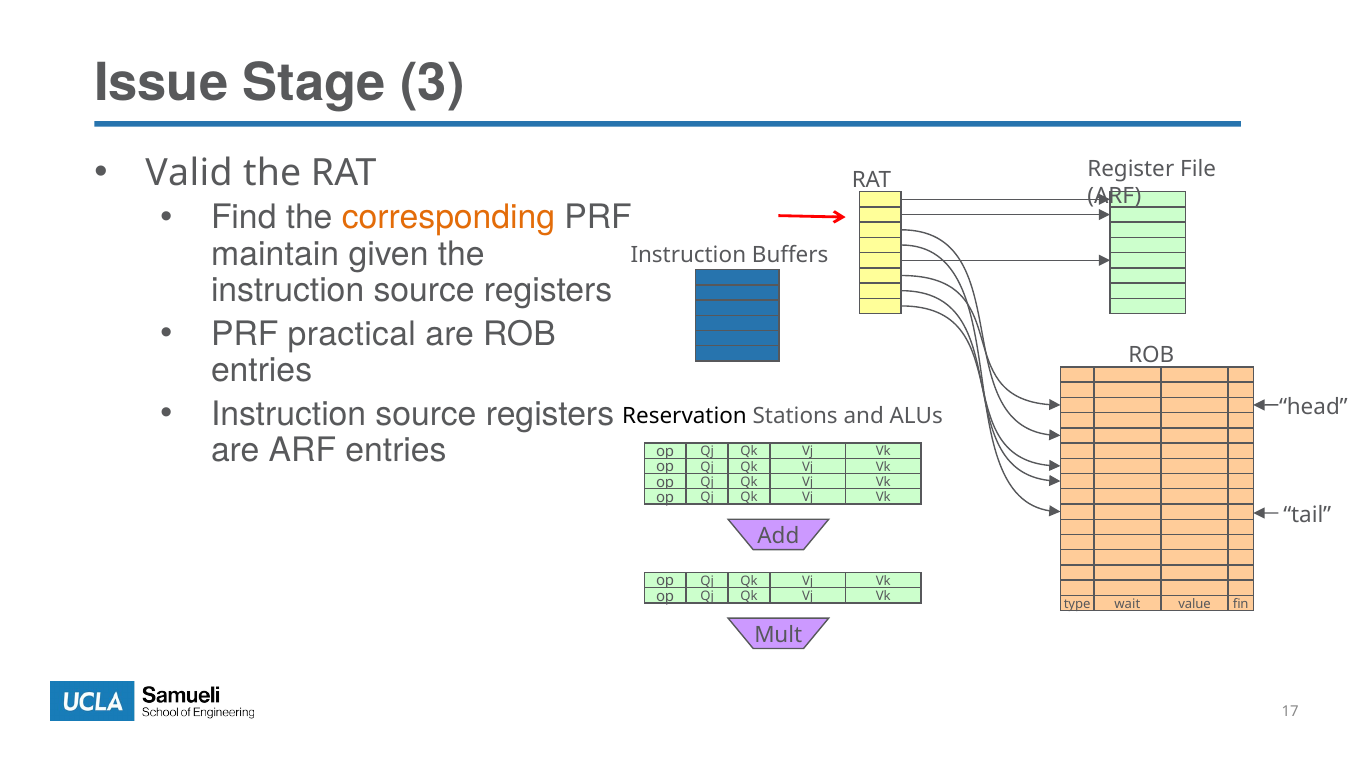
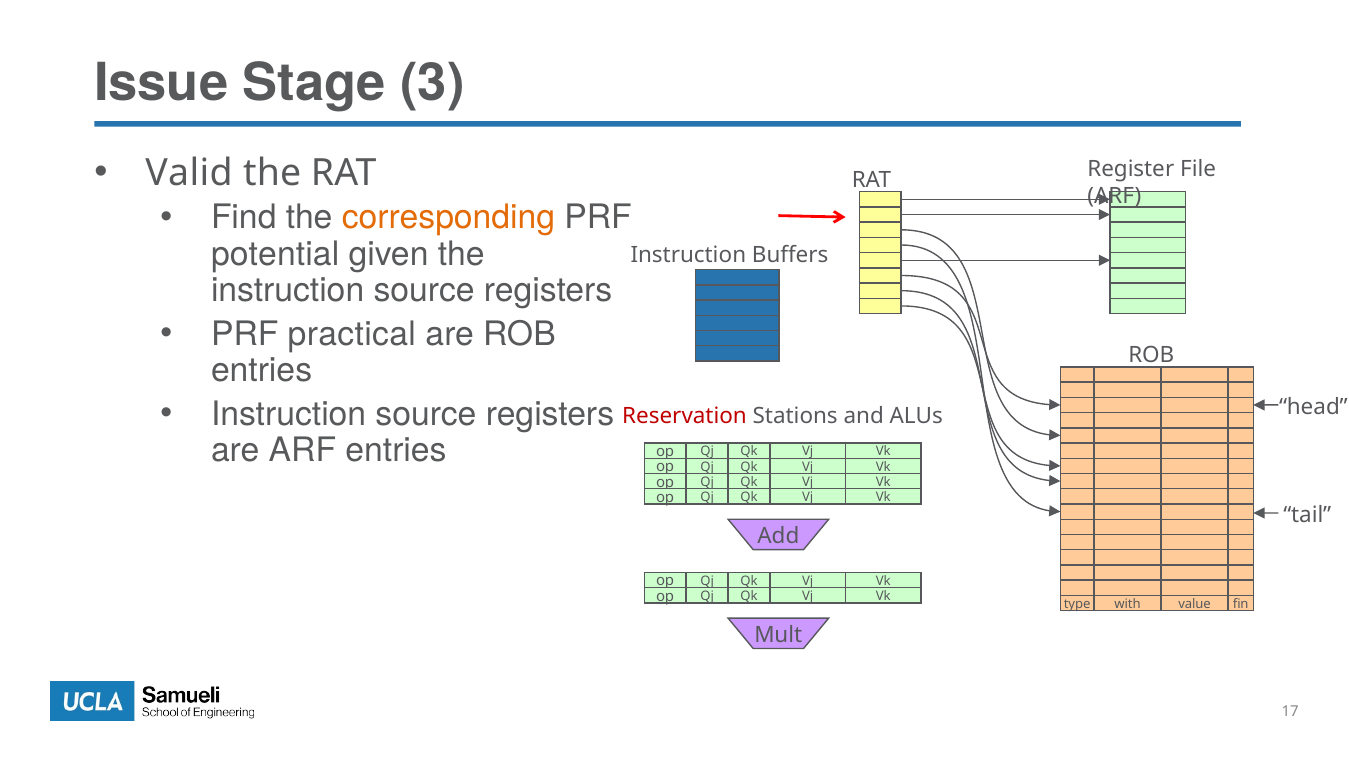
maintain: maintain -> potential
Reservation colour: black -> red
wait: wait -> with
